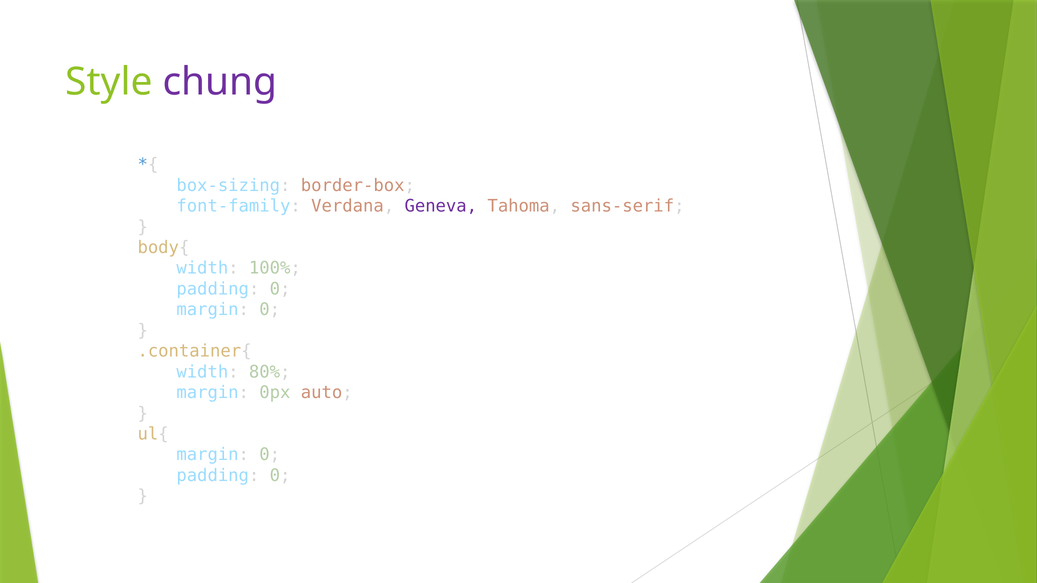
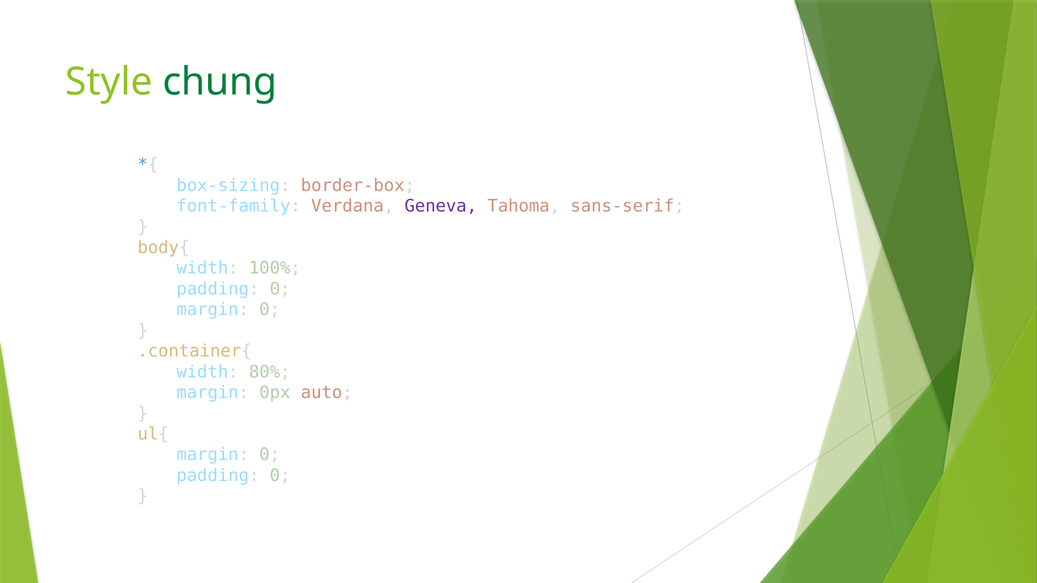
chung colour: purple -> green
